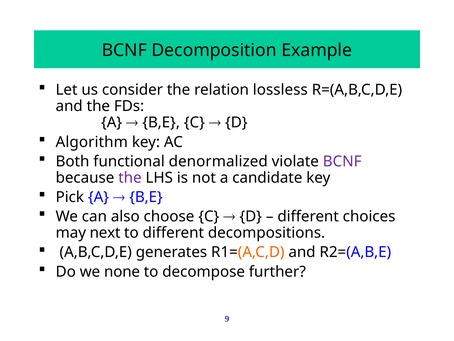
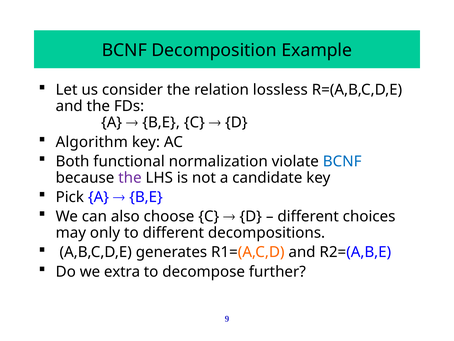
denormalized: denormalized -> normalization
BCNF at (342, 161) colour: purple -> blue
next: next -> only
none: none -> extra
